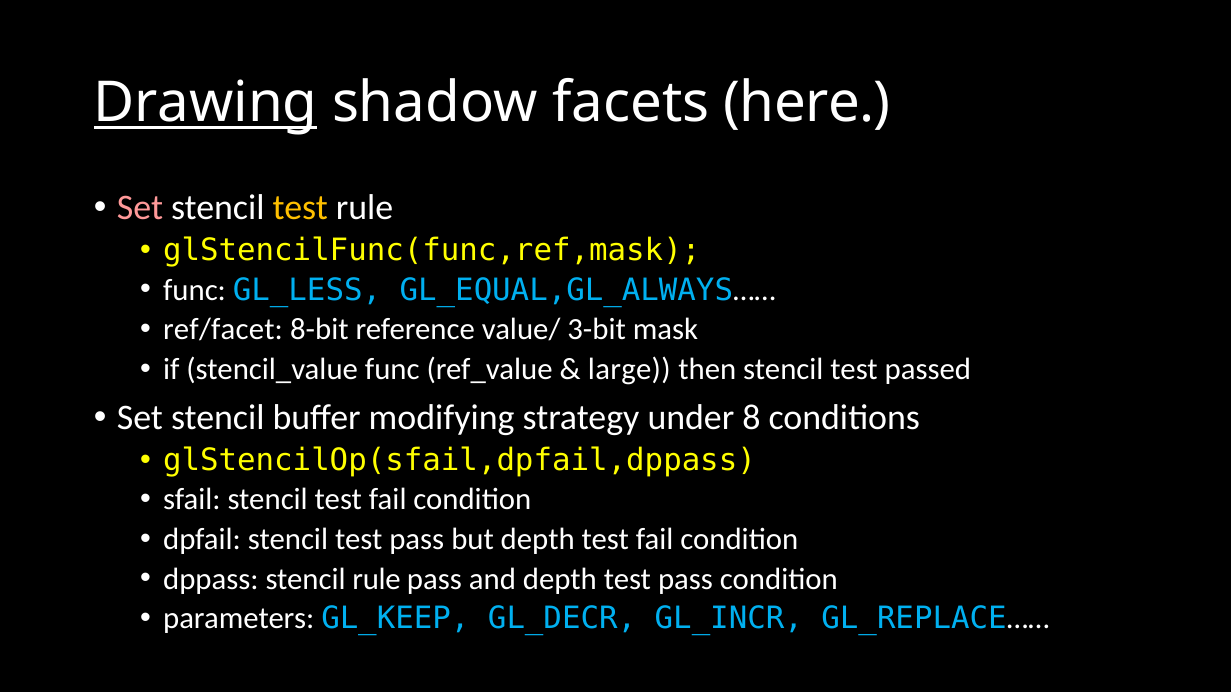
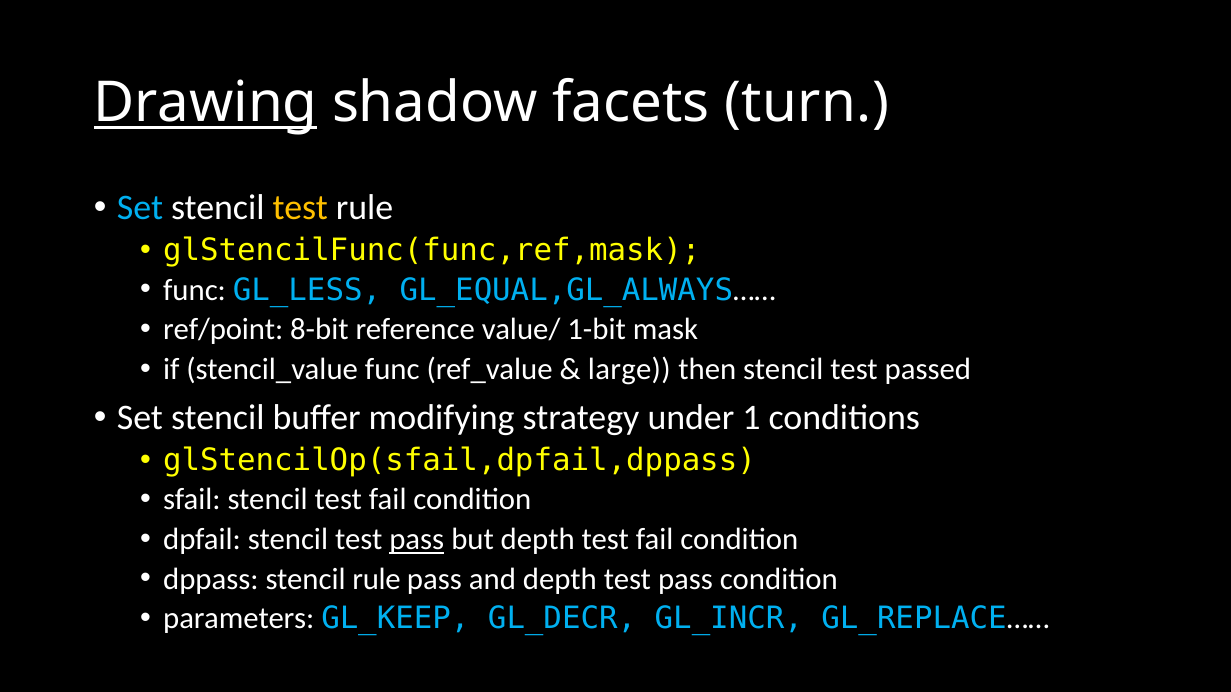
here: here -> turn
Set at (140, 208) colour: pink -> light blue
ref/facet: ref/facet -> ref/point
3-bit: 3-bit -> 1-bit
8: 8 -> 1
pass at (417, 540) underline: none -> present
